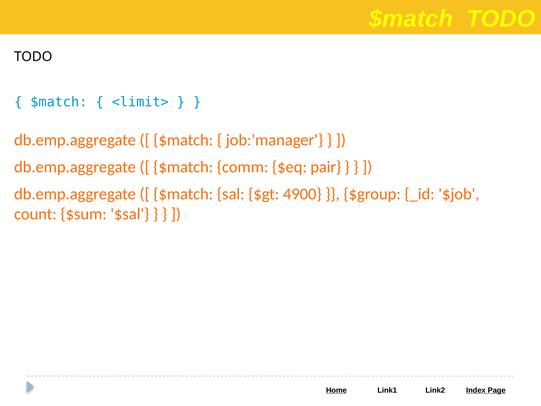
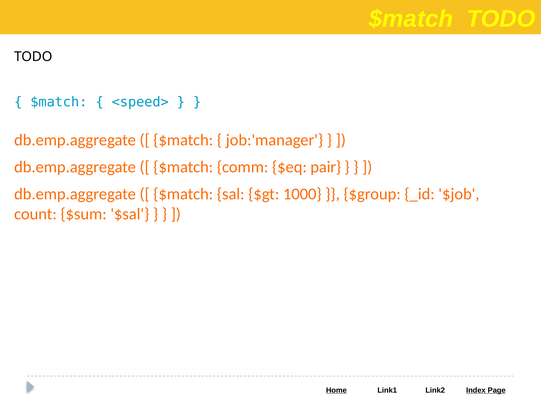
<limit>: <limit> -> <speed>
4900: 4900 -> 1000
